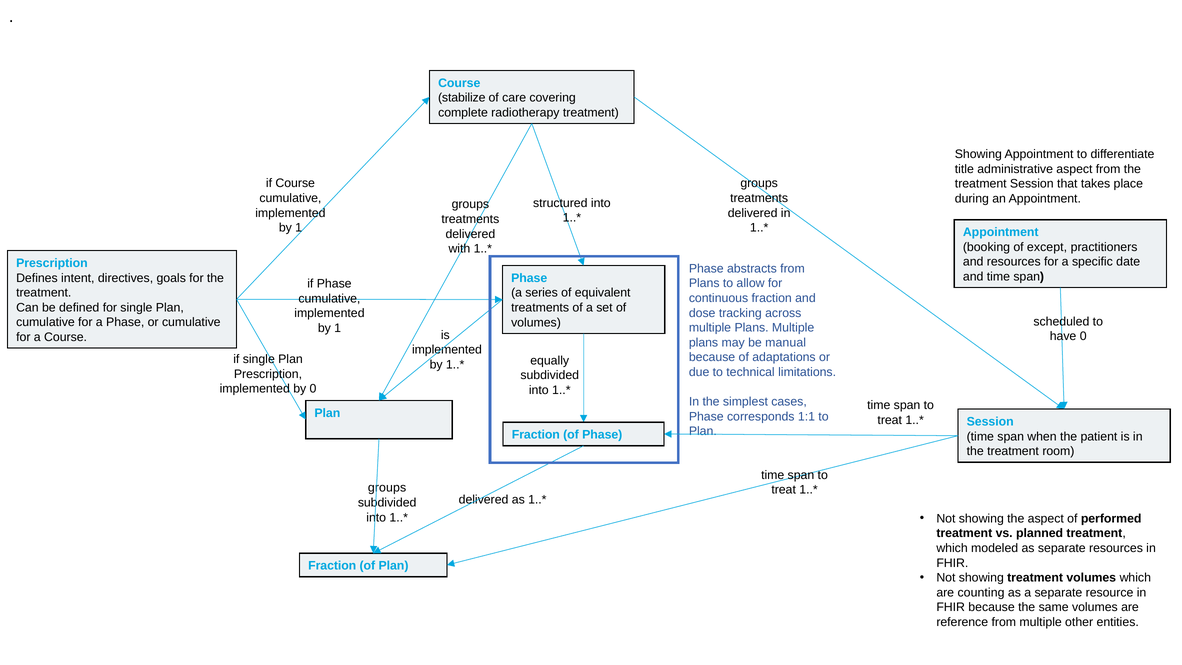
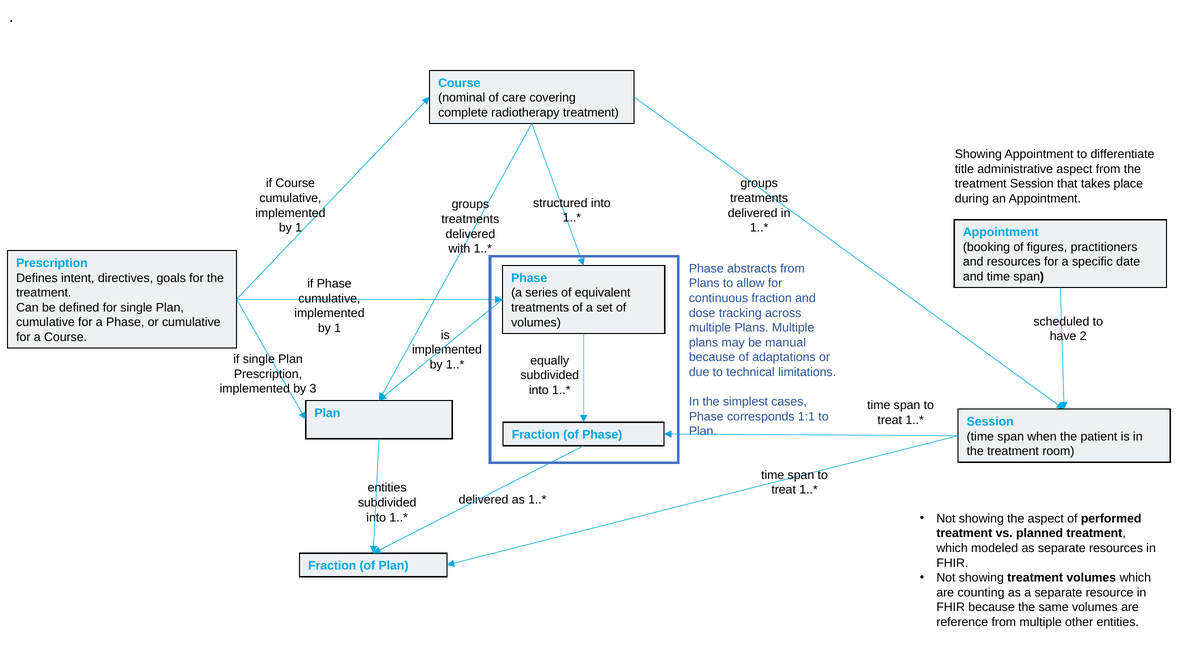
stabilize: stabilize -> nominal
except: except -> figures
have 0: 0 -> 2
by 0: 0 -> 3
groups at (387, 488): groups -> entities
